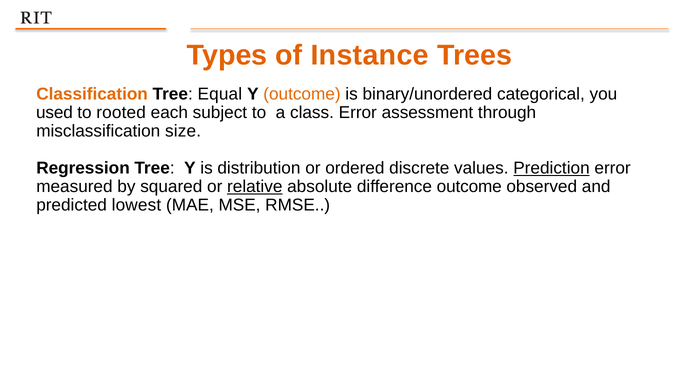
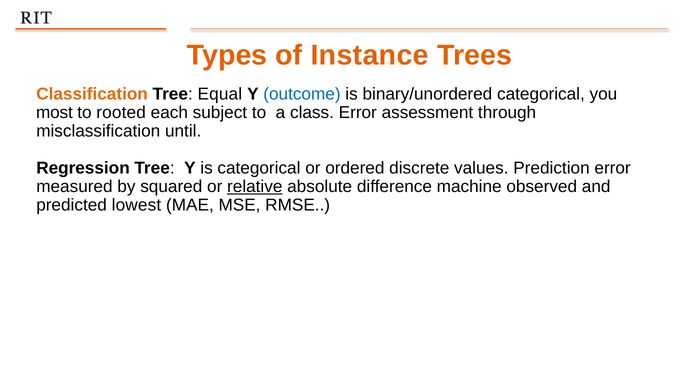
outcome at (302, 94) colour: orange -> blue
used: used -> most
size: size -> until
is distribution: distribution -> categorical
Prediction underline: present -> none
difference outcome: outcome -> machine
